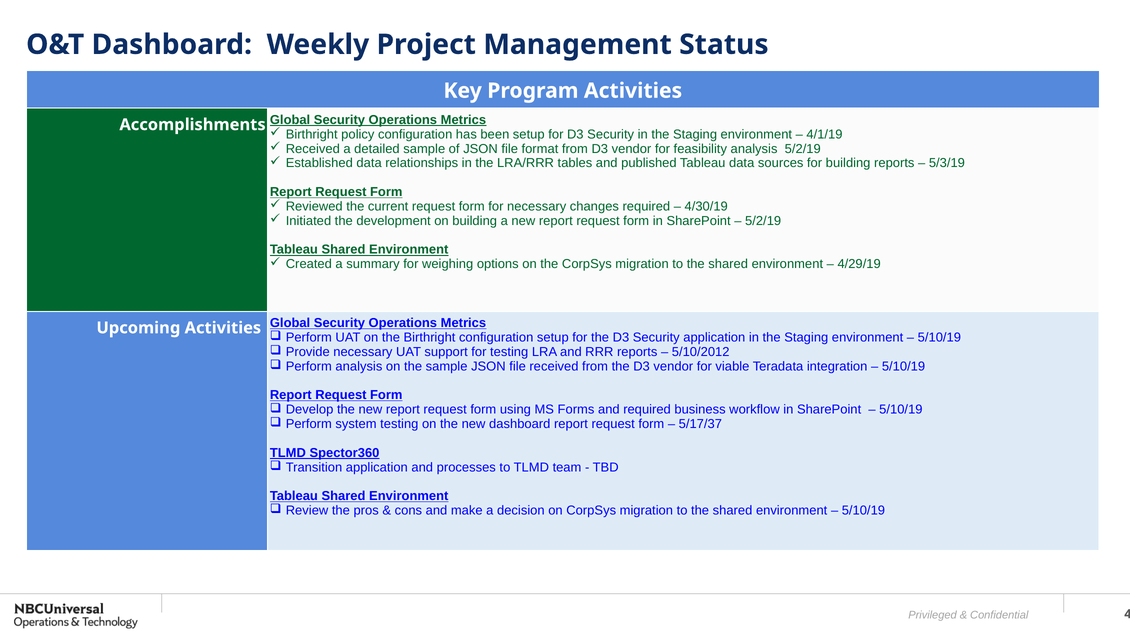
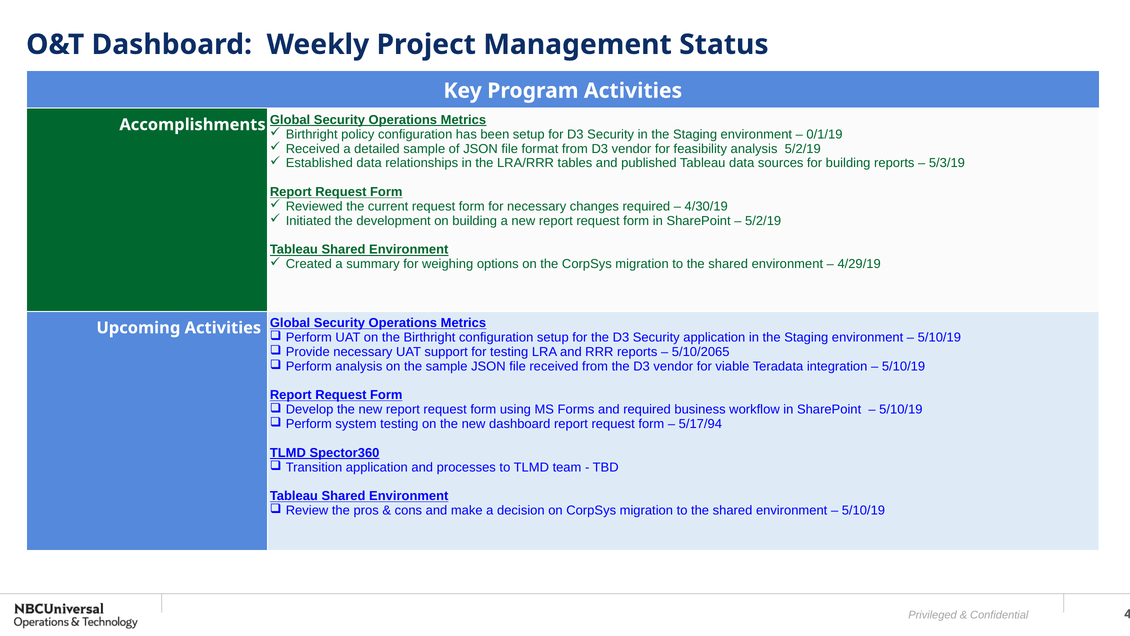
4/1/19: 4/1/19 -> 0/1/19
5/10/2012: 5/10/2012 -> 5/10/2065
5/17/37: 5/17/37 -> 5/17/94
